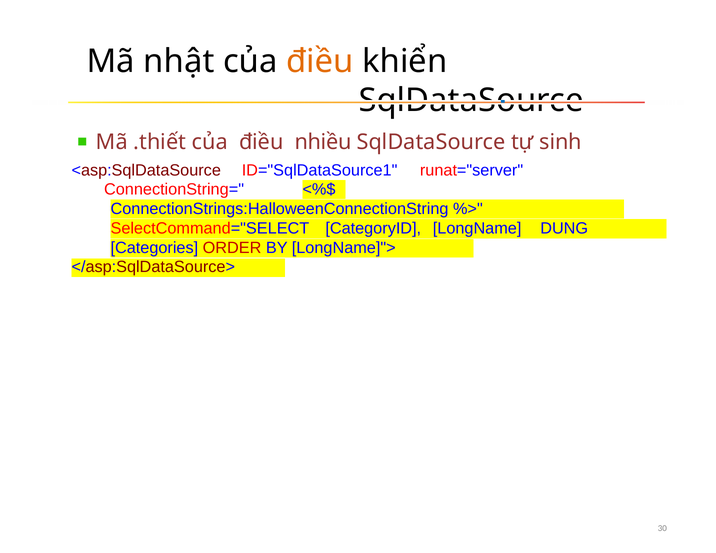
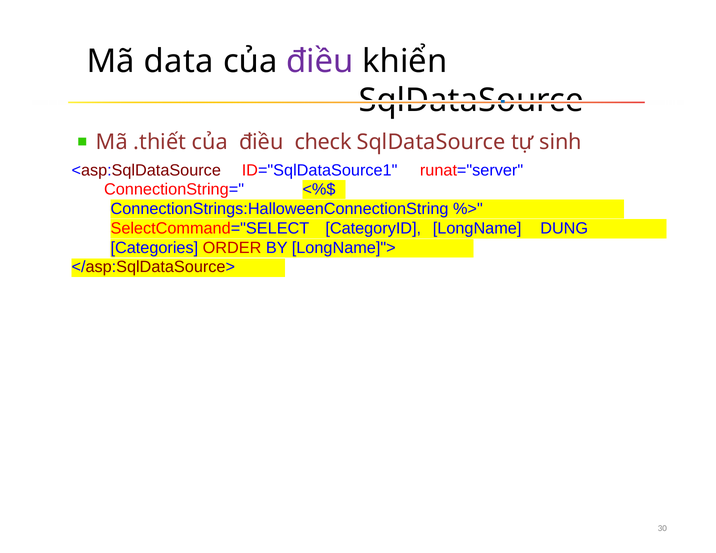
nhật: nhật -> data
điều at (320, 61) colour: orange -> purple
nhiều: nhiều -> check
